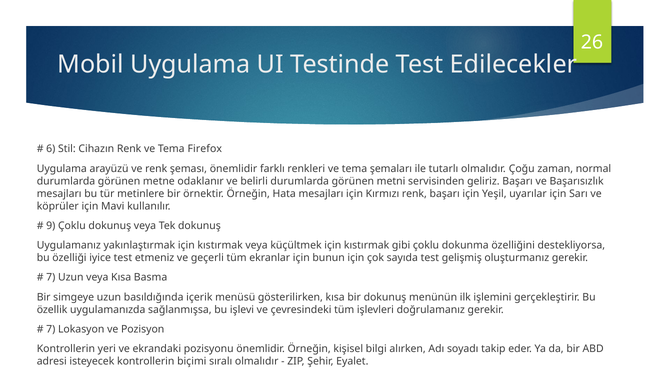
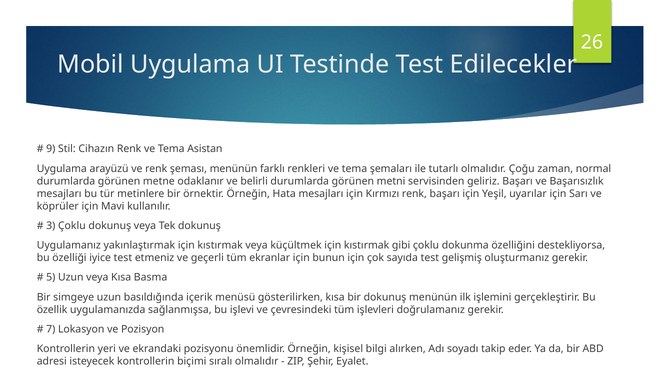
6: 6 -> 9
Firefox: Firefox -> Asistan
şeması önemlidir: önemlidir -> menünün
9: 9 -> 3
7 at (51, 277): 7 -> 5
